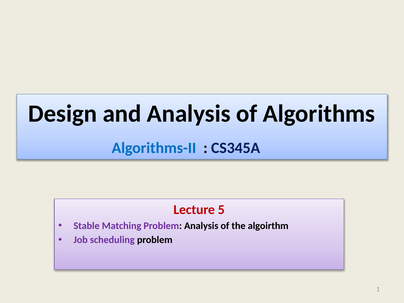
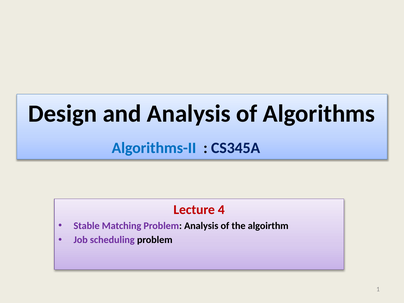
5: 5 -> 4
